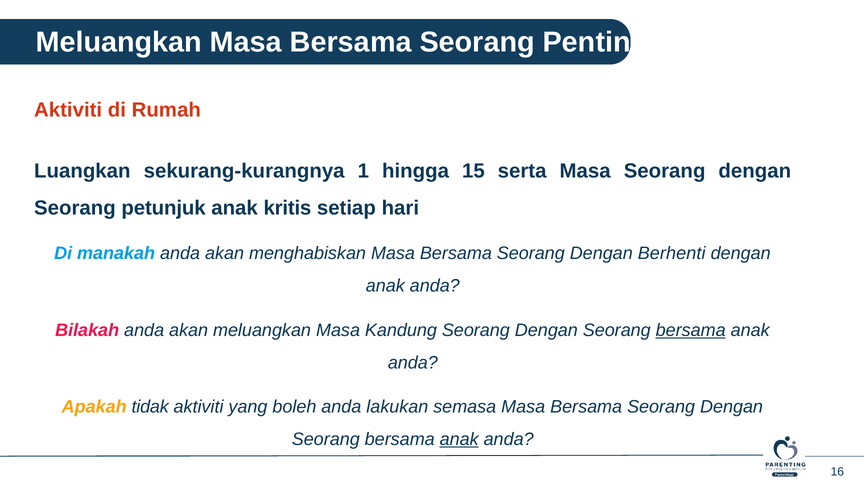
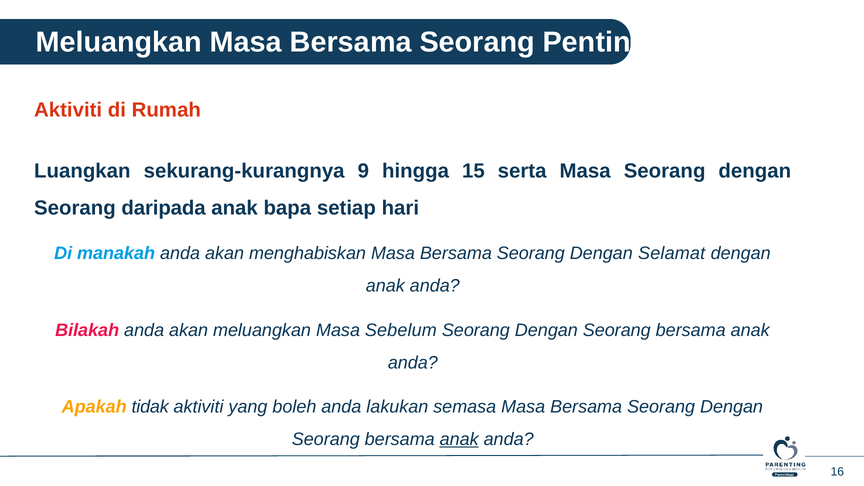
1: 1 -> 9
petunjuk: petunjuk -> daripada
kritis: kritis -> bapa
Berhenti: Berhenti -> Selamat
Kandung: Kandung -> Sebelum
bersama at (691, 330) underline: present -> none
